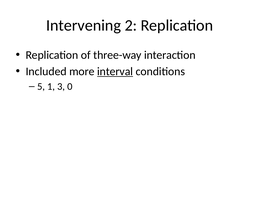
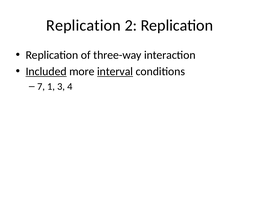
Intervening at (84, 25): Intervening -> Replication
Included underline: none -> present
5: 5 -> 7
0: 0 -> 4
